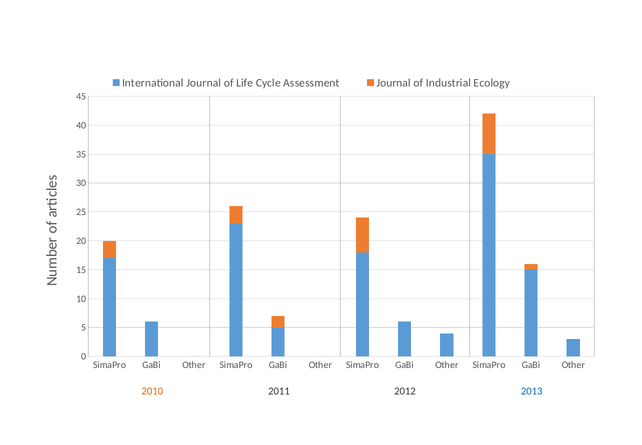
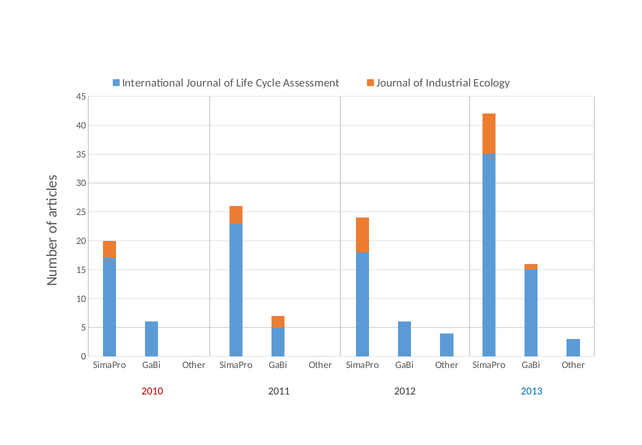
2010 colour: orange -> red
